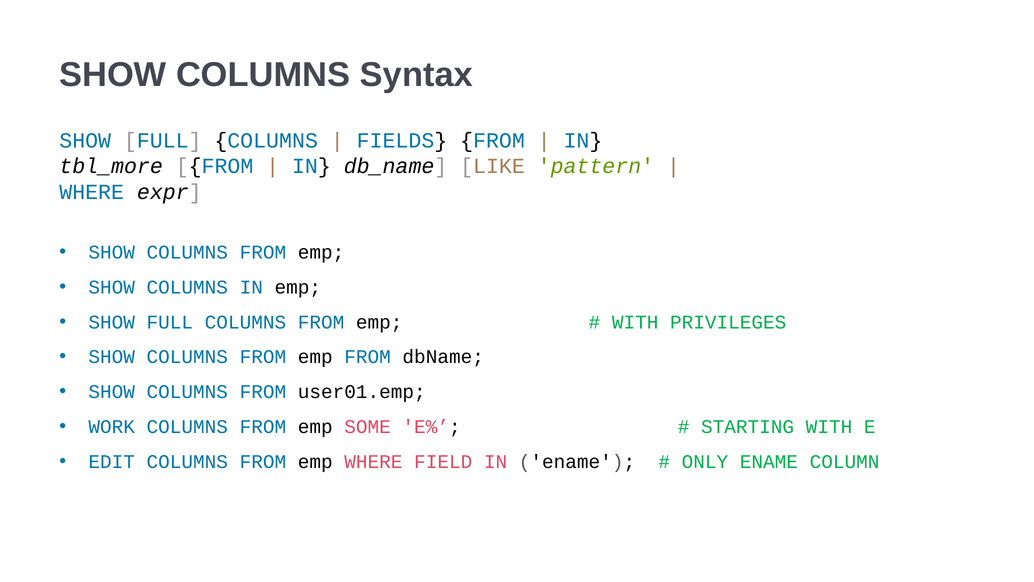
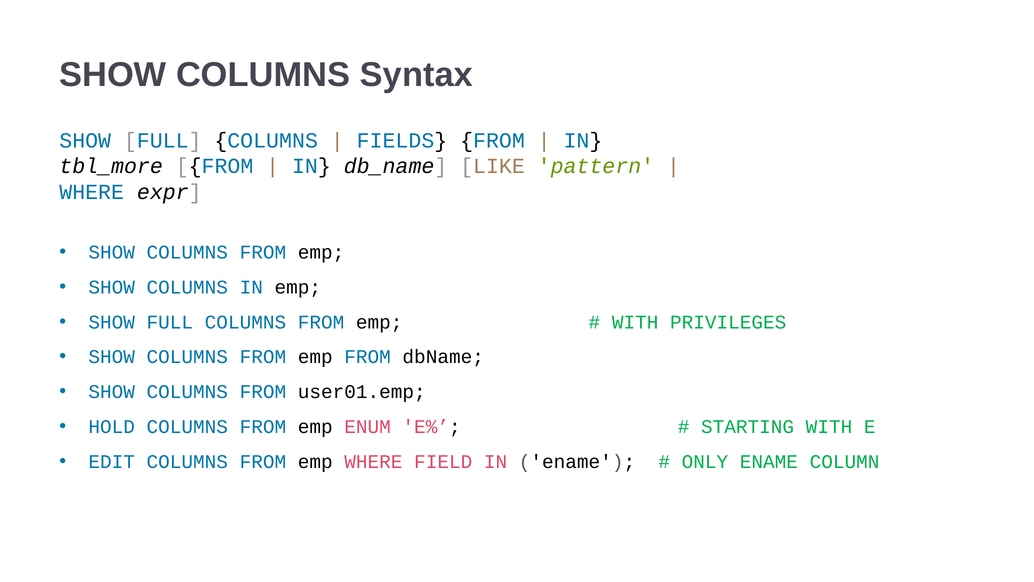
WORK: WORK -> HOLD
SOME: SOME -> ENUM
